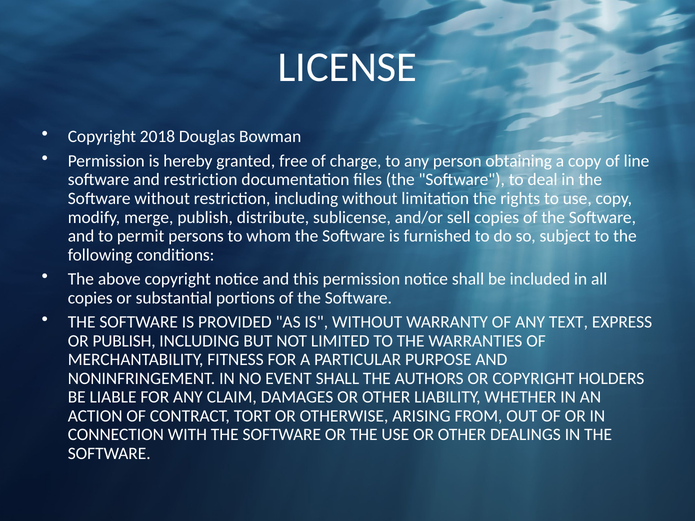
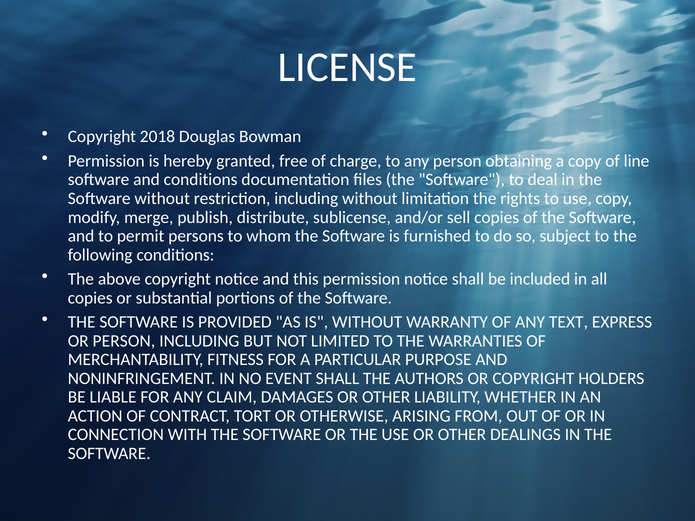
and restriction: restriction -> conditions
OR PUBLISH: PUBLISH -> PERSON
